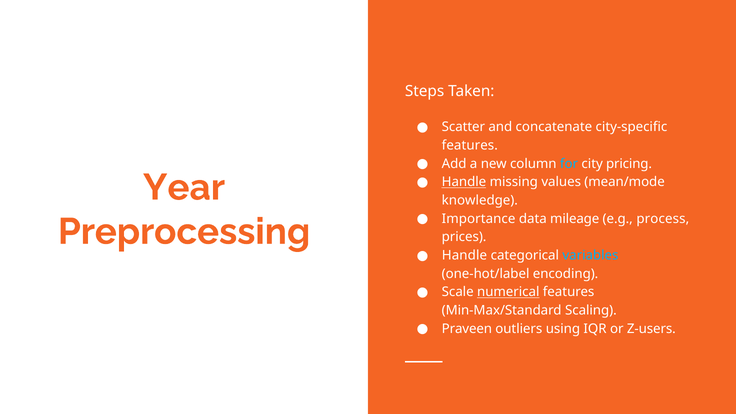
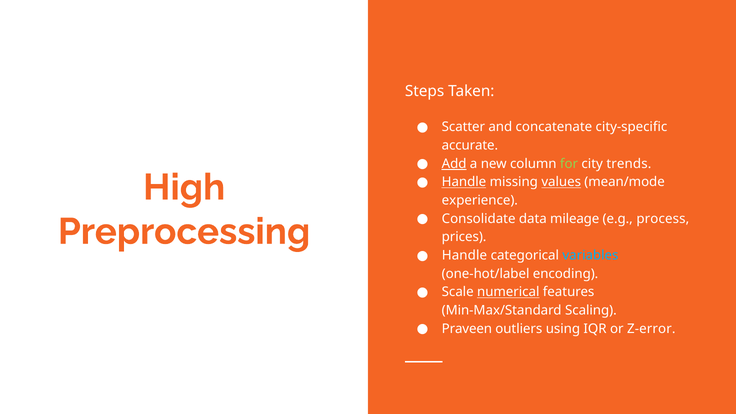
features at (470, 145): features -> accurate
Add underline: none -> present
for colour: light blue -> light green
pricing: pricing -> trends
Year: Year -> High
values underline: none -> present
knowledge: knowledge -> experience
Importance: Importance -> Consolidate
Z-users: Z-users -> Z-error
